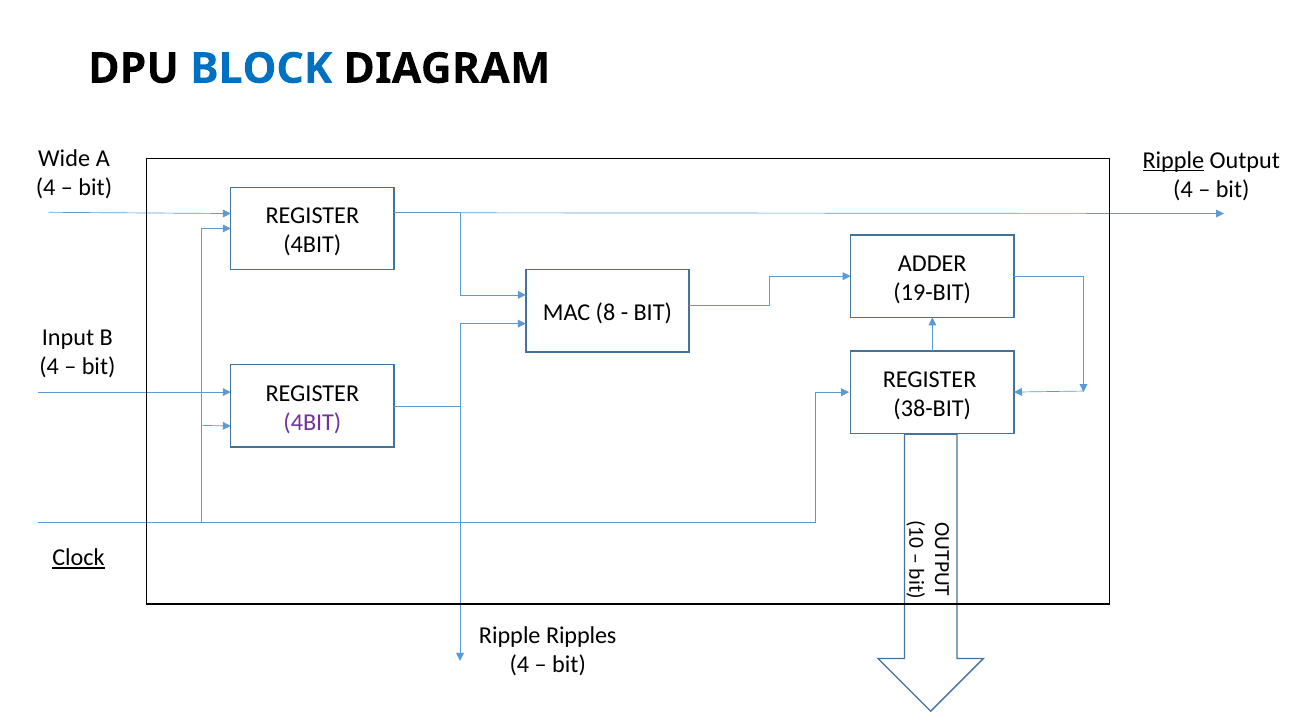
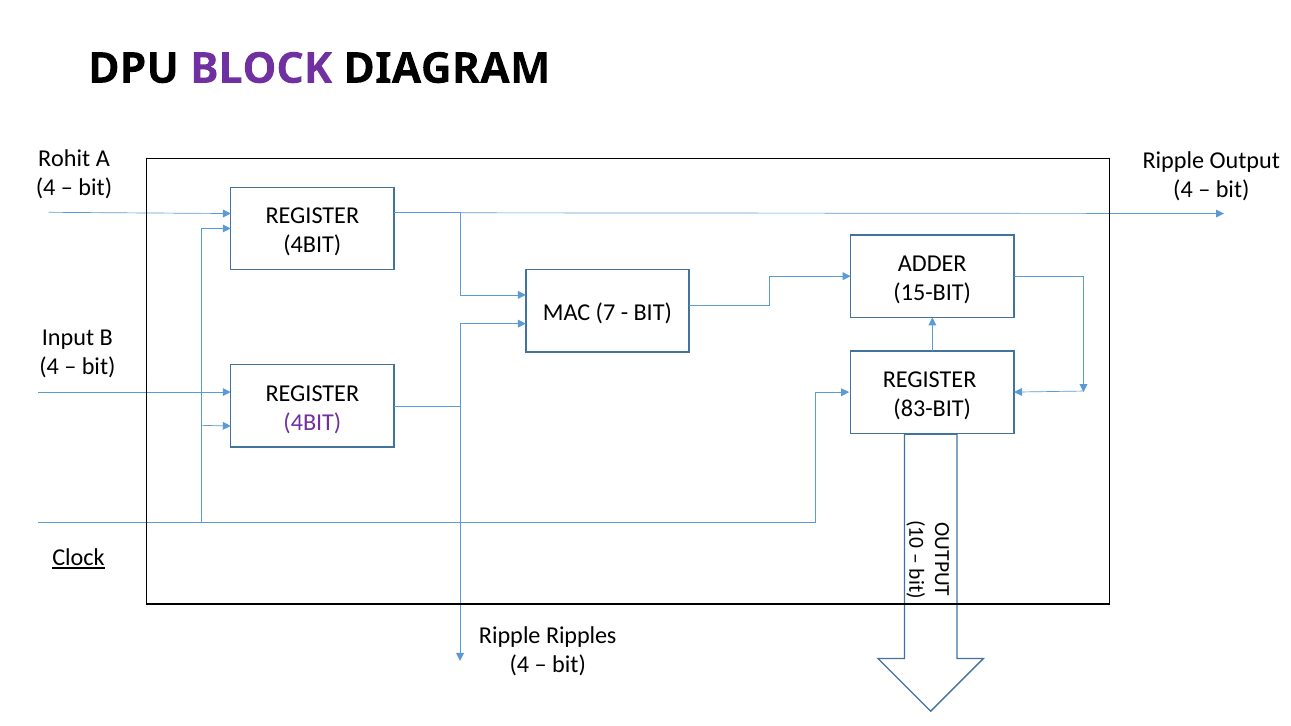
BLOCK colour: blue -> purple
Wide: Wide -> Rohit
Ripple at (1173, 160) underline: present -> none
19-BIT: 19-BIT -> 15-BIT
8: 8 -> 7
38-BIT: 38-BIT -> 83-BIT
